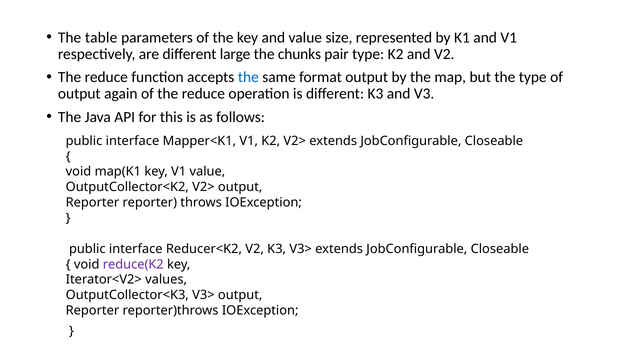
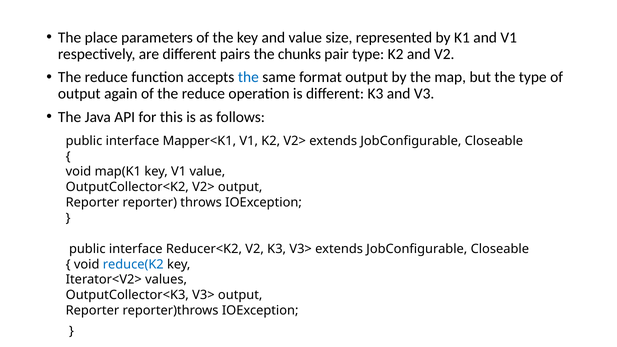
table: table -> place
large: large -> pairs
reduce(K2 colour: purple -> blue
